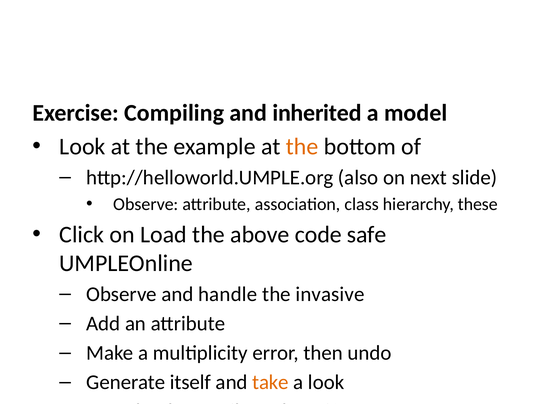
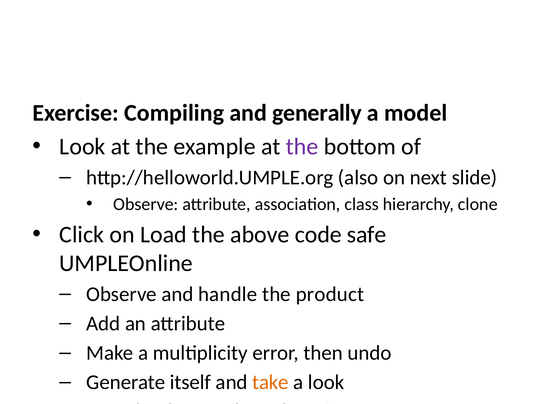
inherited: inherited -> generally
the at (302, 147) colour: orange -> purple
these: these -> clone
invasive: invasive -> product
